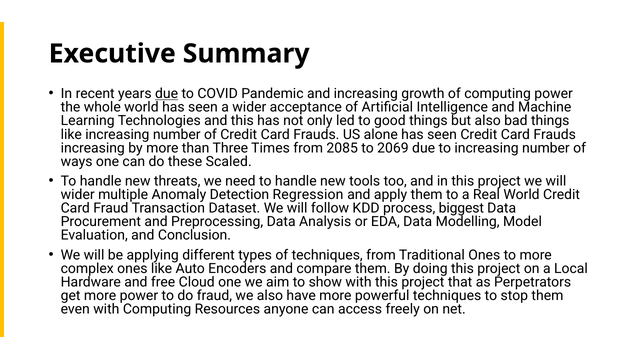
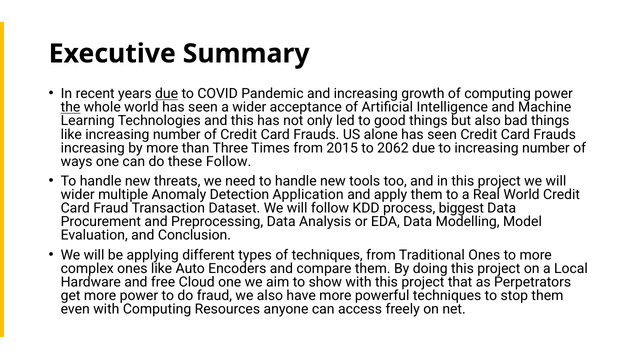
the underline: none -> present
2085: 2085 -> 2015
2069: 2069 -> 2062
these Scaled: Scaled -> Follow
Regression: Regression -> Application
